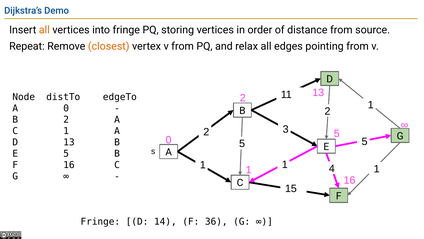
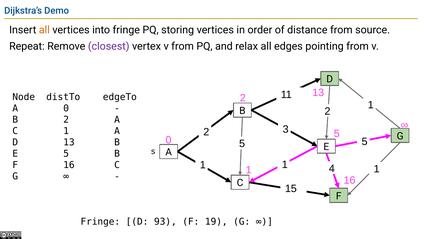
closest colour: orange -> purple
14: 14 -> 93
36: 36 -> 19
